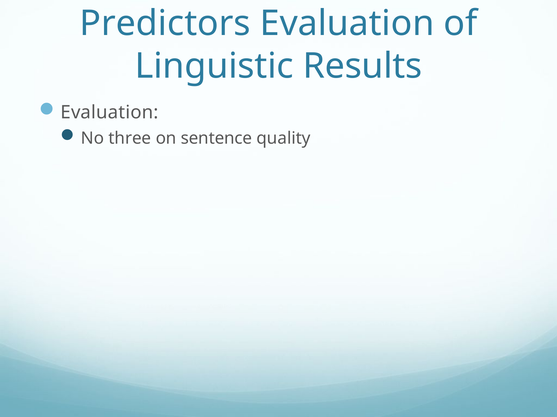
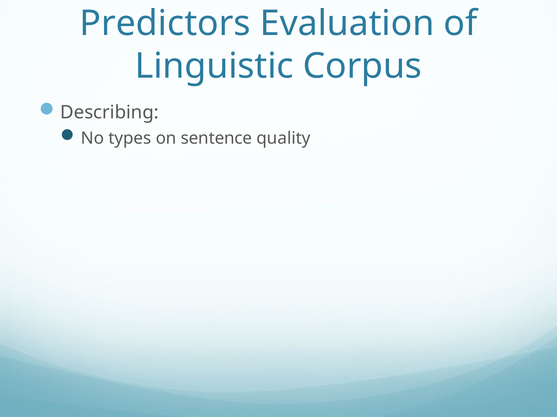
Results: Results -> Corpus
Evaluation at (109, 113): Evaluation -> Describing
three: three -> types
